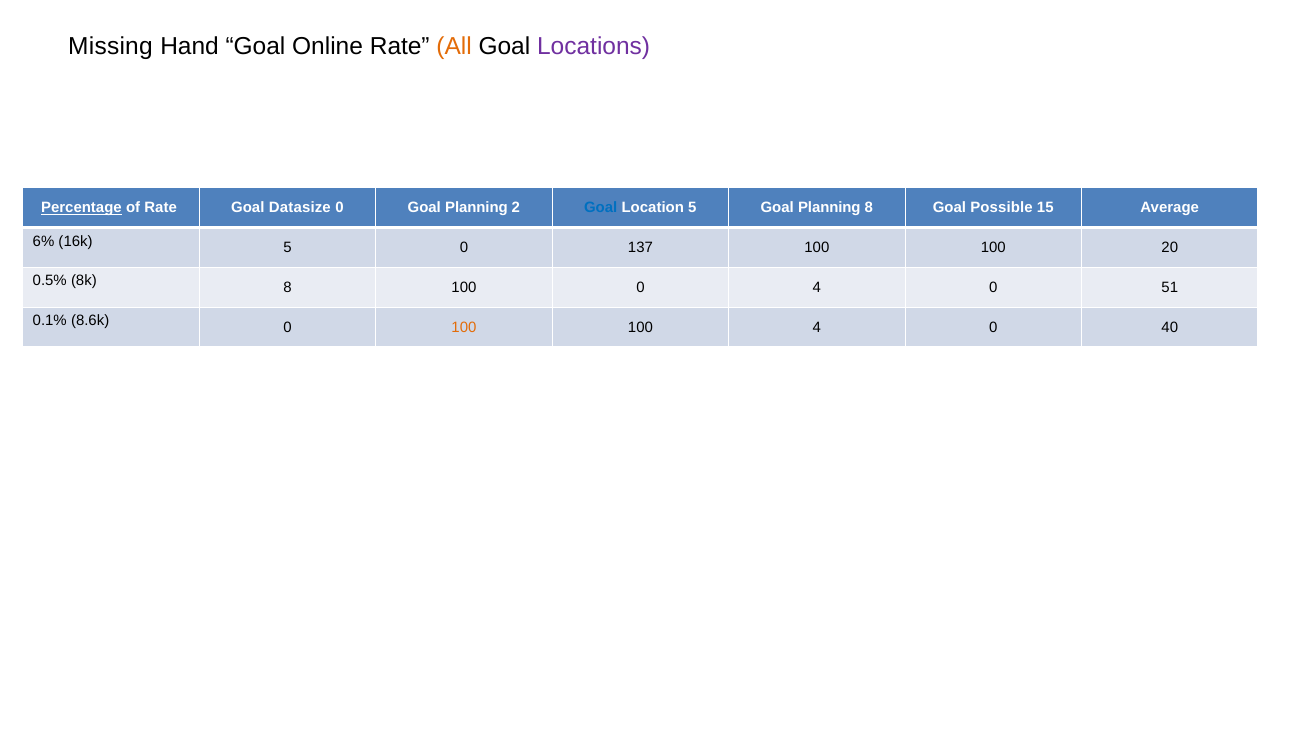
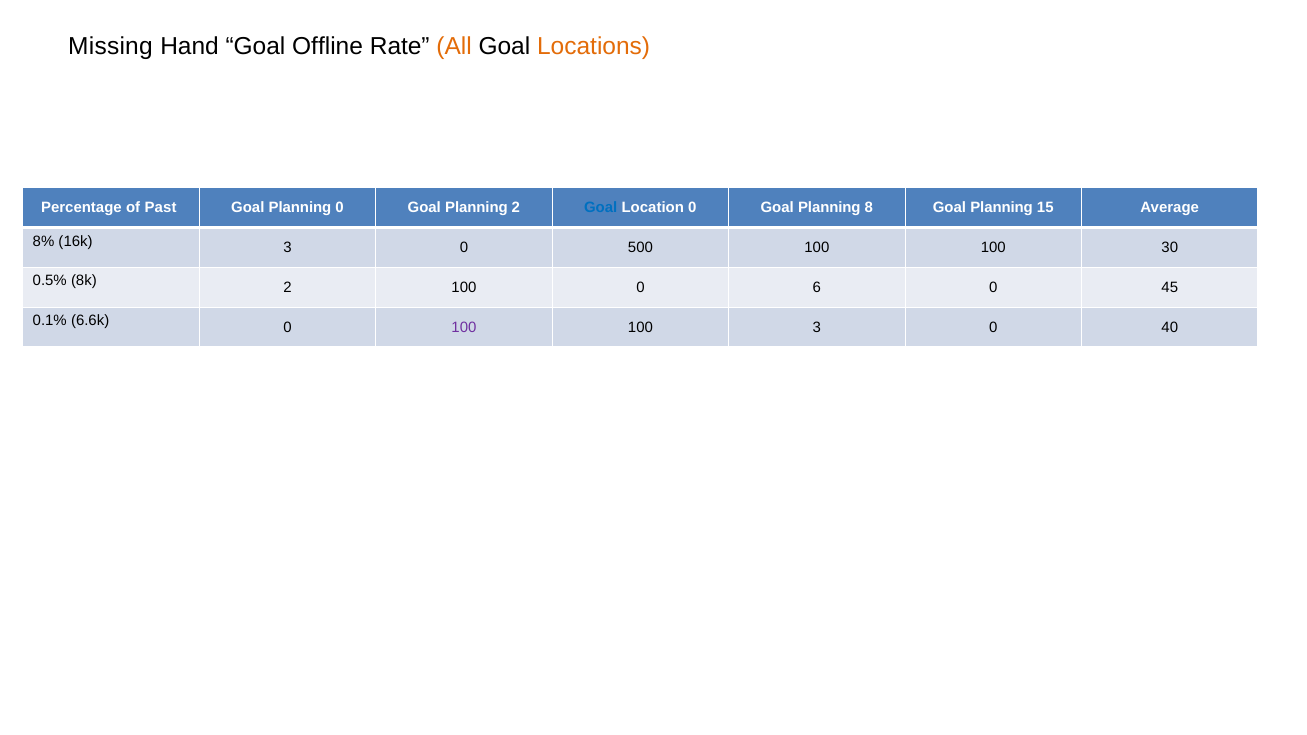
Online: Online -> Offline
Locations colour: purple -> orange
Percentage underline: present -> none
of Rate: Rate -> Past
Datasize at (300, 208): Datasize -> Planning
Location 5: 5 -> 0
8 Goal Possible: Possible -> Planning
6%: 6% -> 8%
16k 5: 5 -> 3
137: 137 -> 500
20: 20 -> 30
8k 8: 8 -> 2
0 4: 4 -> 6
51: 51 -> 45
8.6k: 8.6k -> 6.6k
100 at (464, 327) colour: orange -> purple
100 4: 4 -> 3
